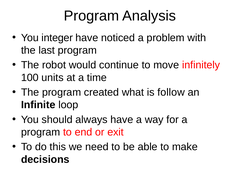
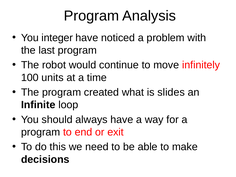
follow: follow -> slides
